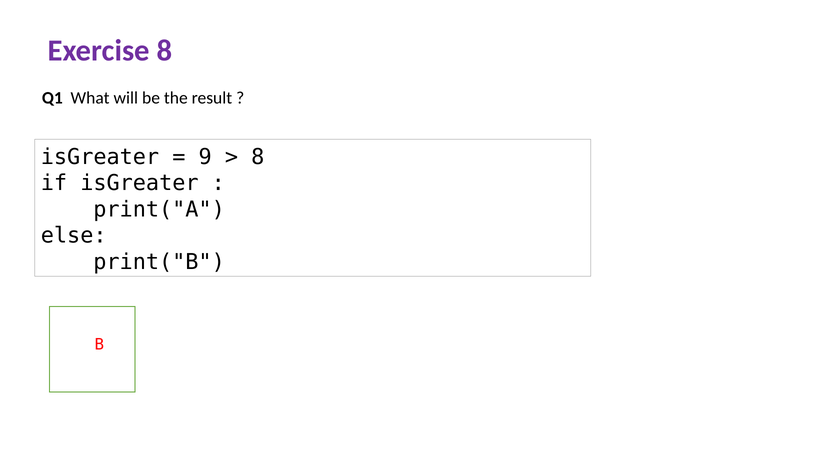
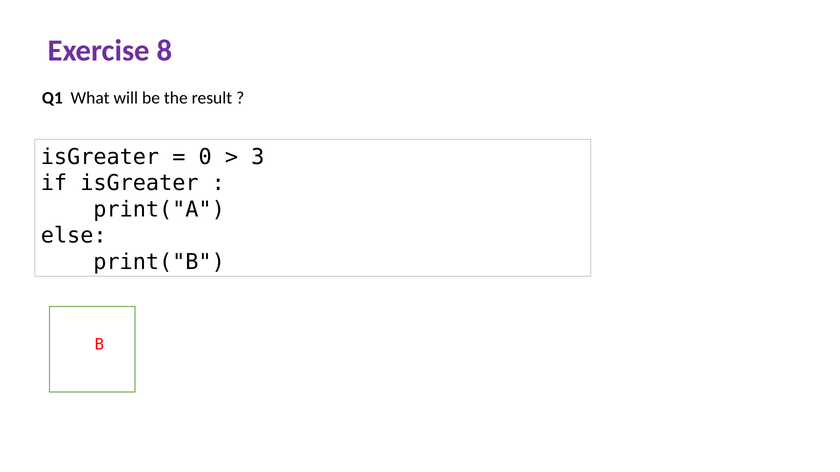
9: 9 -> 0
8 at (258, 157): 8 -> 3
